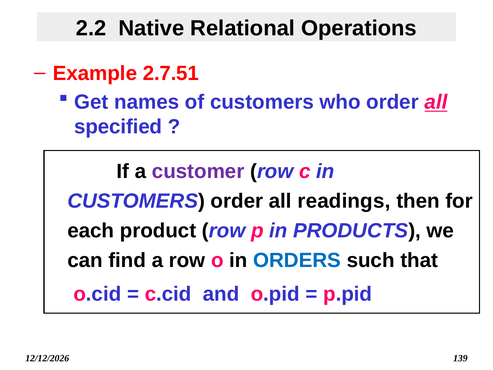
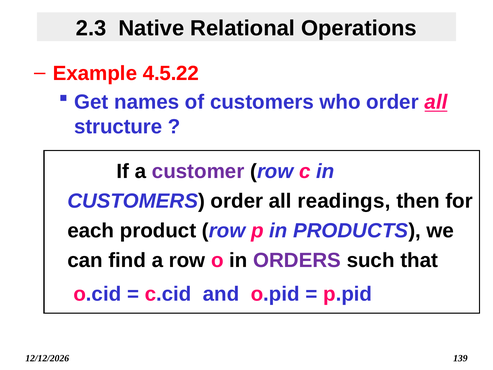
2.2: 2.2 -> 2.3
2.7.51: 2.7.51 -> 4.5.22
specified: specified -> structure
ORDERS colour: blue -> purple
